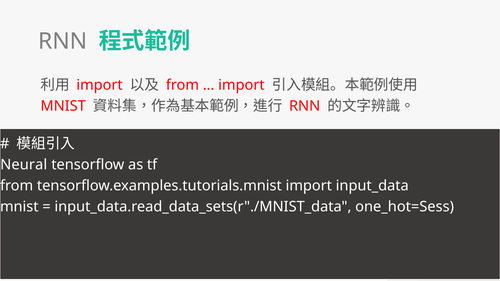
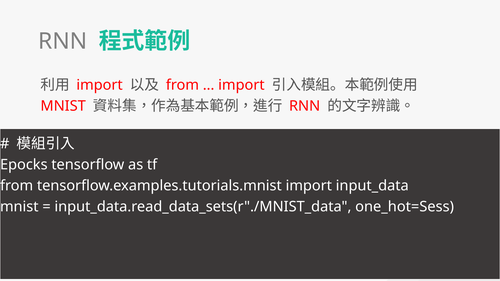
Neural: Neural -> Epocks
